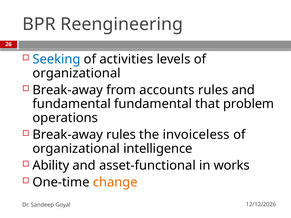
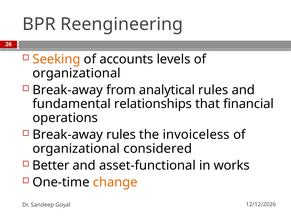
Seeking colour: blue -> orange
activities: activities -> accounts
accounts: accounts -> analytical
fundamental fundamental: fundamental -> relationships
problem: problem -> financial
intelligence: intelligence -> considered
Ability: Ability -> Better
